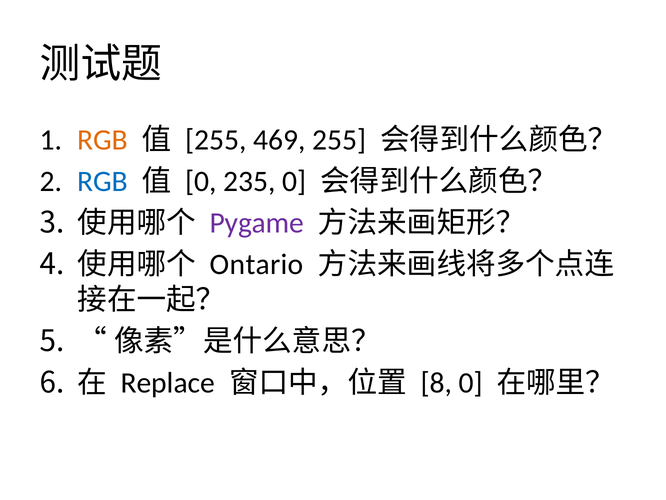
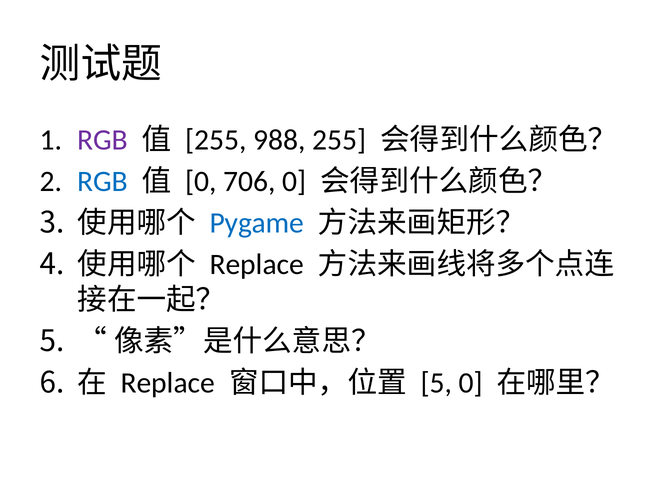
RGB at (103, 140) colour: orange -> purple
469: 469 -> 988
235: 235 -> 706
Pygame colour: purple -> blue
Ontario at (257, 264): Ontario -> Replace
8 at (436, 383): 8 -> 5
